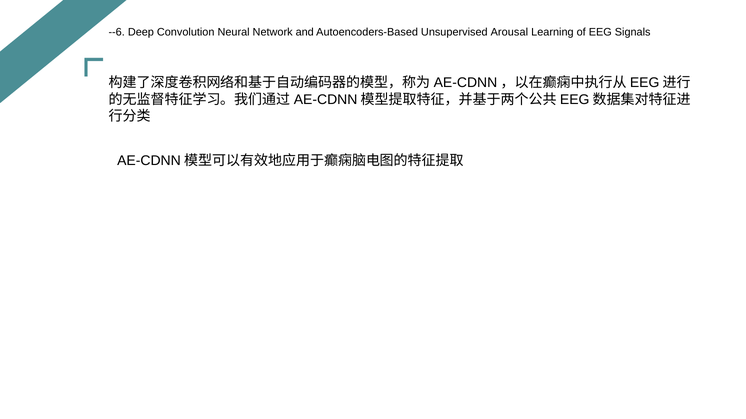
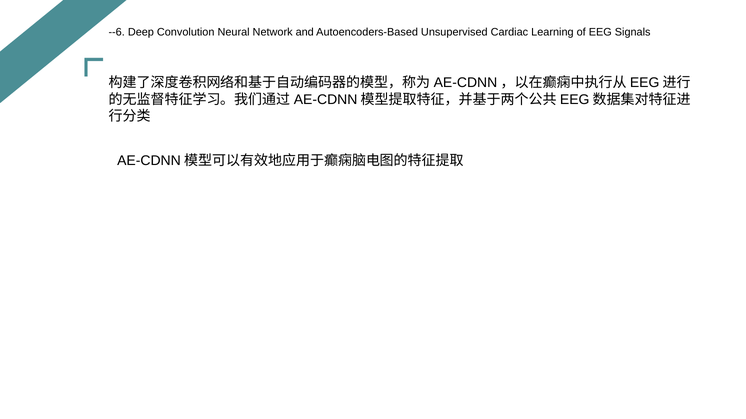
Arousal: Arousal -> Cardiac
